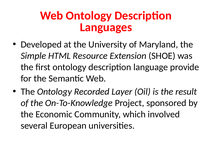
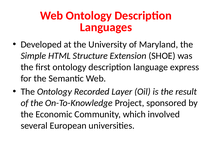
Resource: Resource -> Structure
provide: provide -> express
